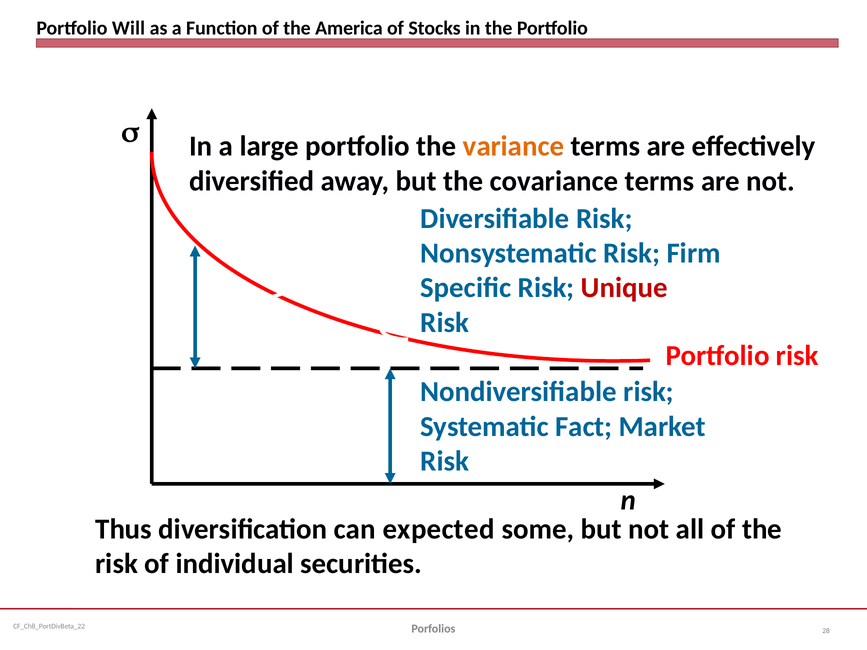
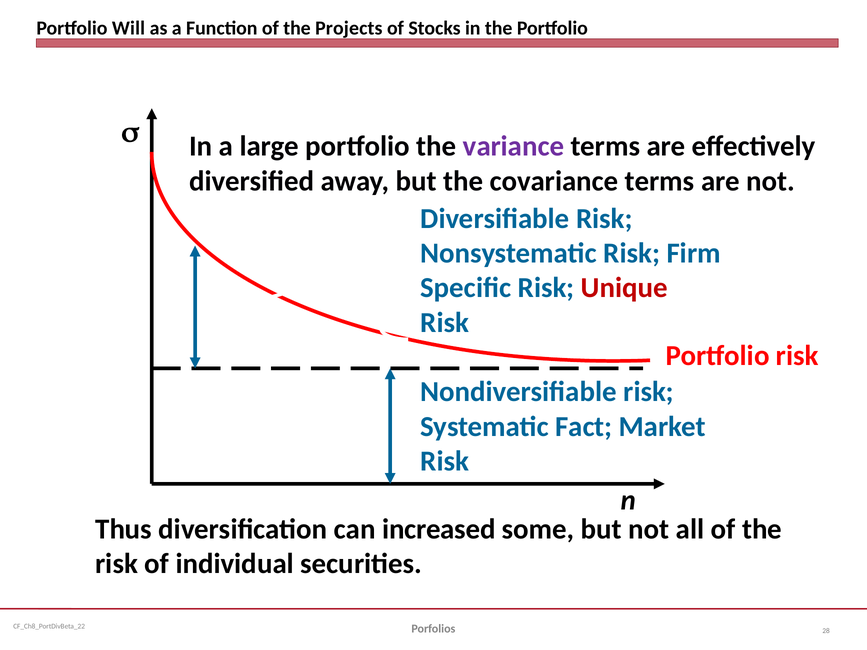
America: America -> Projects
variance colour: orange -> purple
expected: expected -> increased
